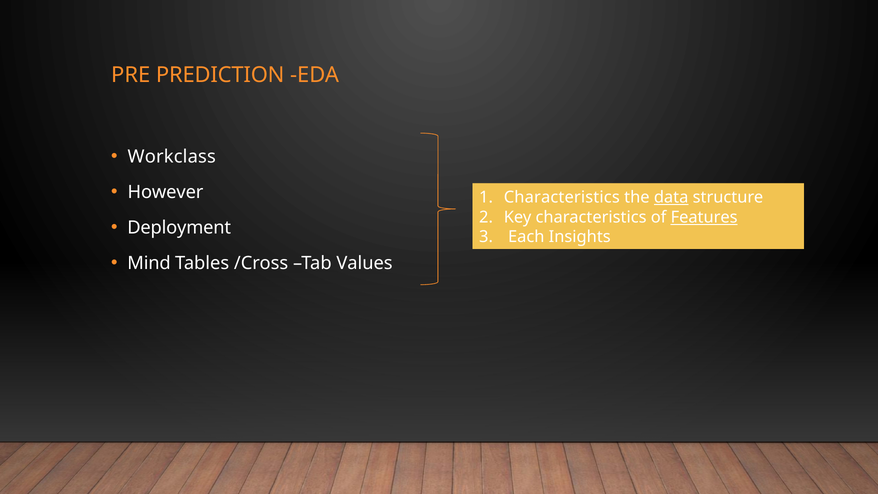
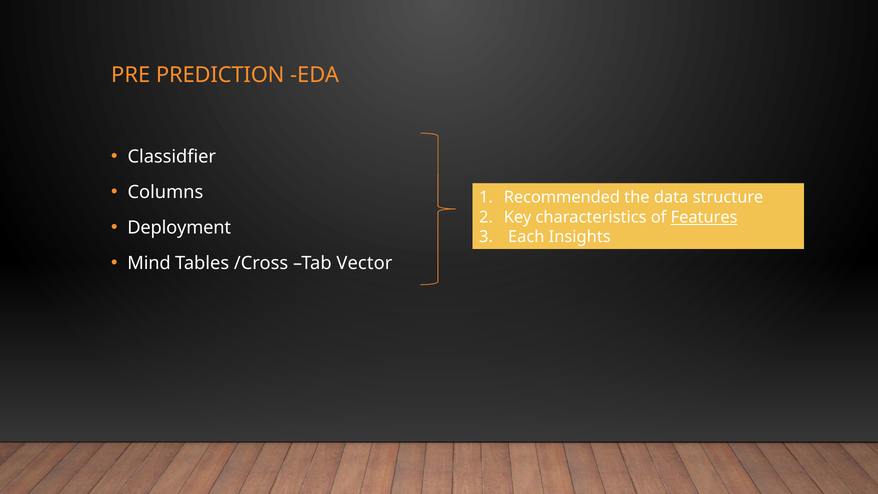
Workclass: Workclass -> Classidfier
However: However -> Columns
Characteristics at (562, 197): Characteristics -> Recommended
data underline: present -> none
Values: Values -> Vector
